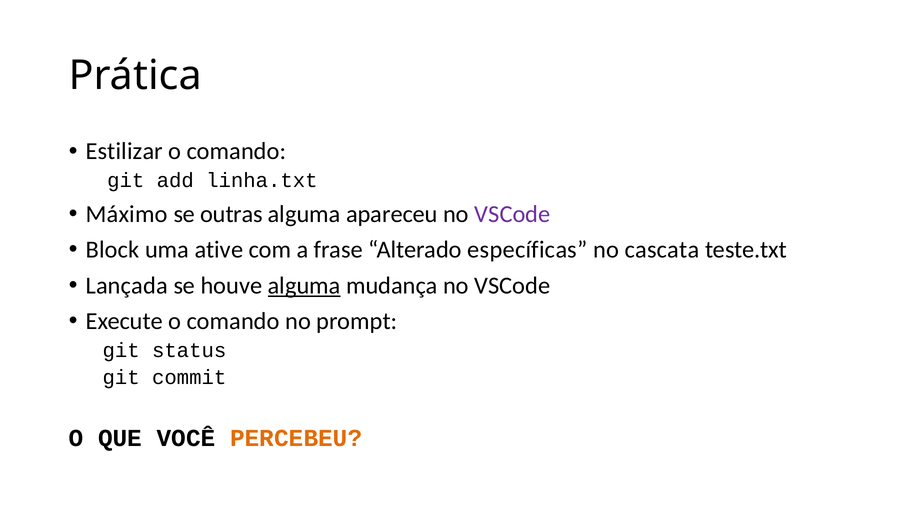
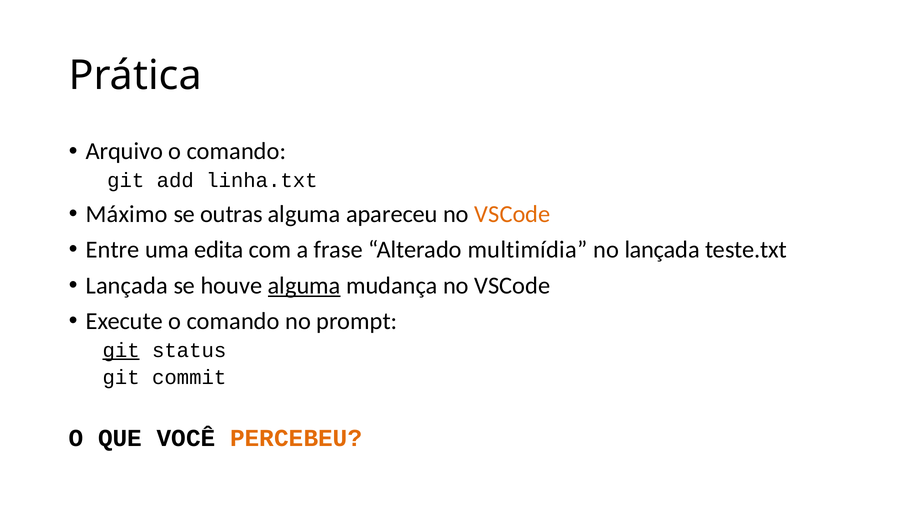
Estilizar: Estilizar -> Arquivo
VSCode at (512, 214) colour: purple -> orange
Block: Block -> Entre
ative: ative -> edita
específicas: específicas -> multimídia
no cascata: cascata -> lançada
git at (121, 351) underline: none -> present
